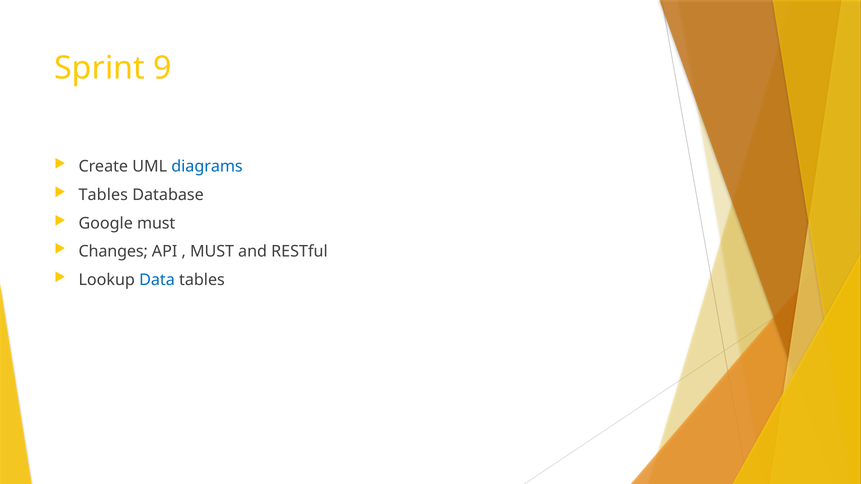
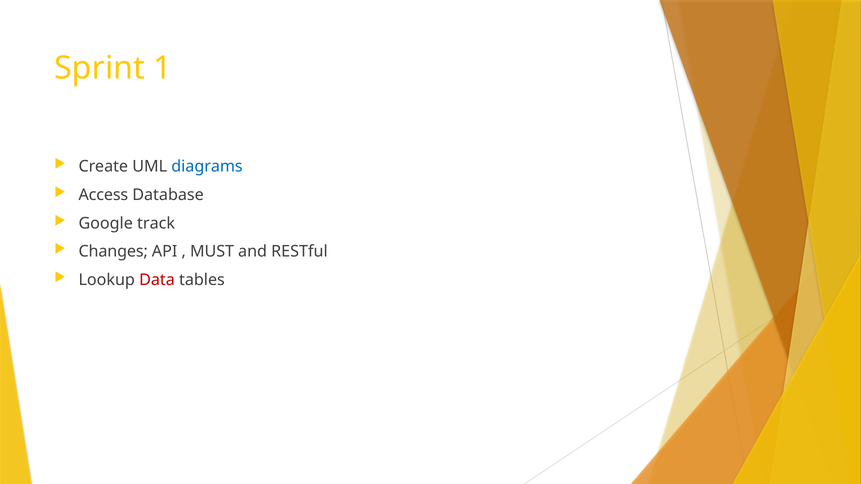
9: 9 -> 1
Tables at (103, 195): Tables -> Access
Google must: must -> track
Data colour: blue -> red
